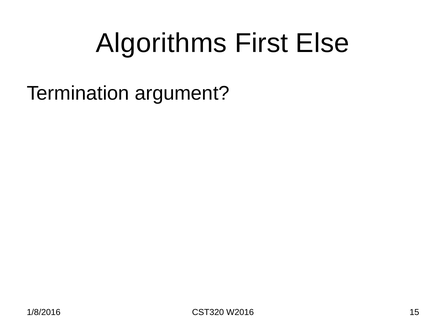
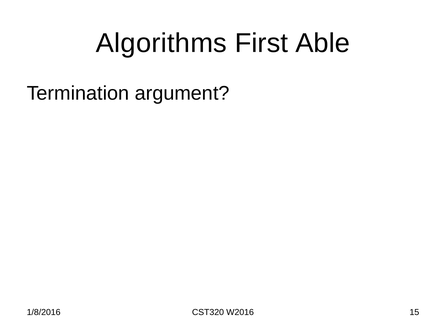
Else: Else -> Able
